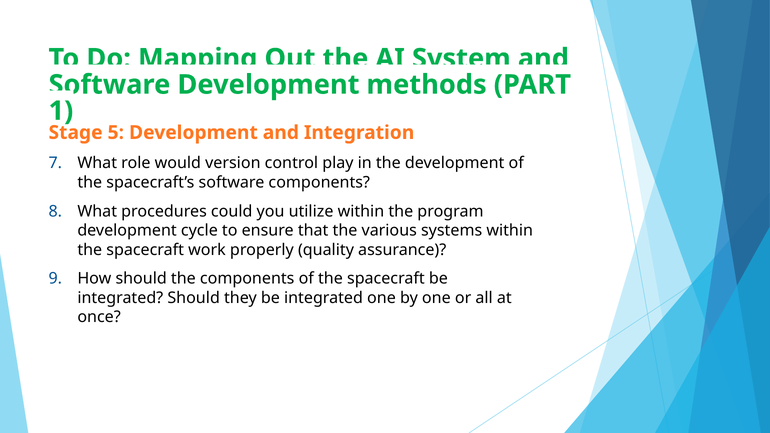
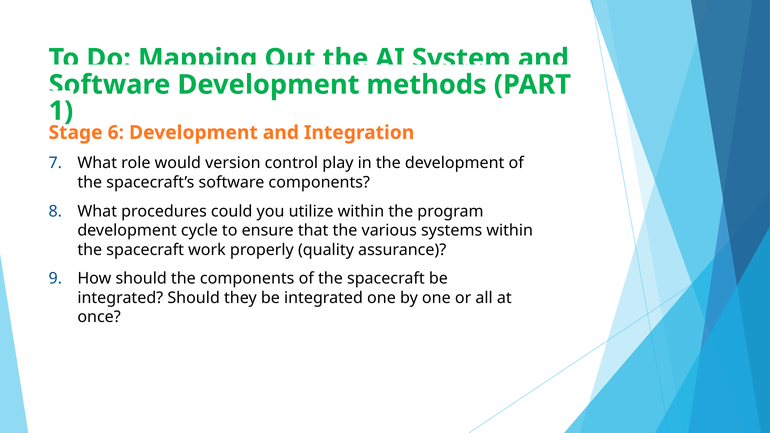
5: 5 -> 6
